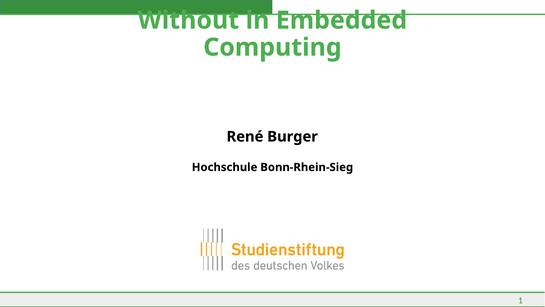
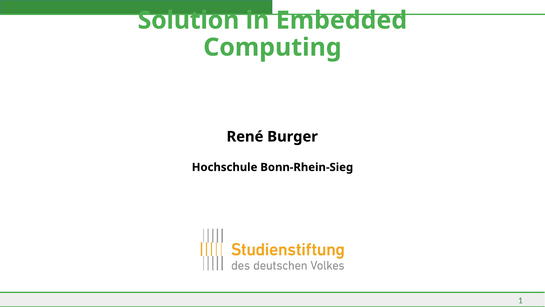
Without: Without -> Solution
